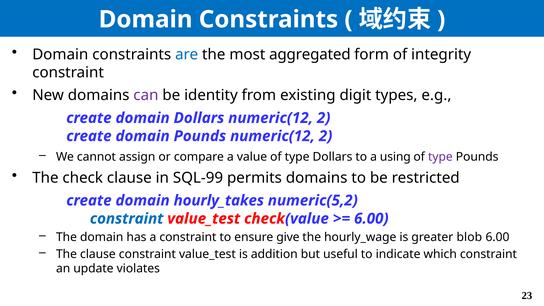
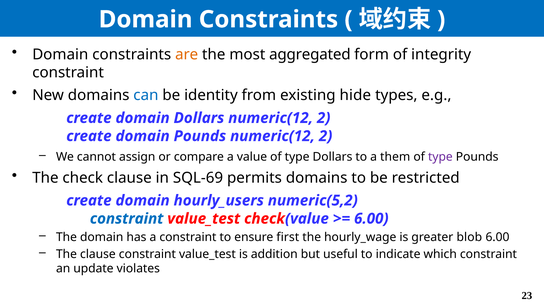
are colour: blue -> orange
can colour: purple -> blue
digit: digit -> hide
using: using -> them
SQL-99: SQL-99 -> SQL-69
hourly_takes: hourly_takes -> hourly_users
give: give -> first
